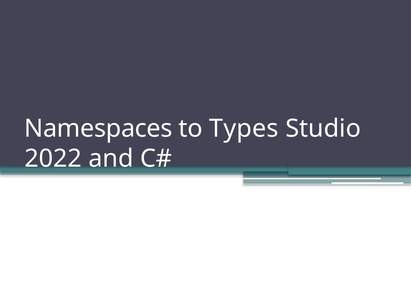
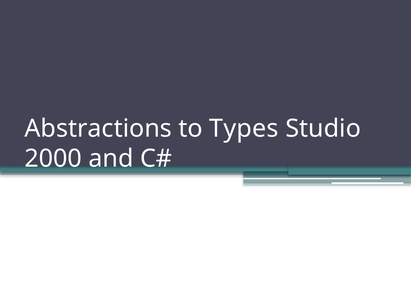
Namespaces: Namespaces -> Abstractions
2022: 2022 -> 2000
